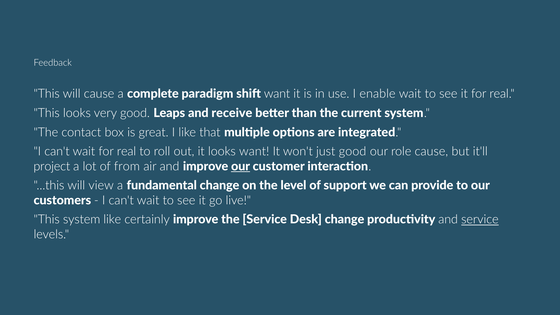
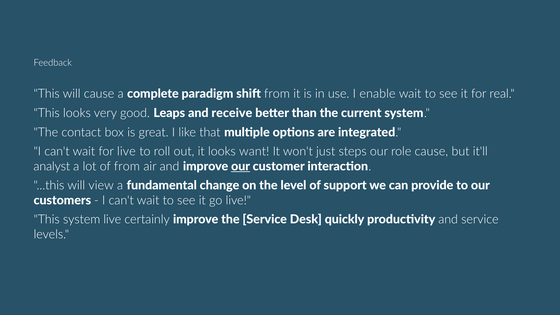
shift want: want -> from
wait for real: real -> live
just good: good -> steps
project: project -> analyst
system like: like -> live
Desk change: change -> quickly
service at (480, 220) underline: present -> none
